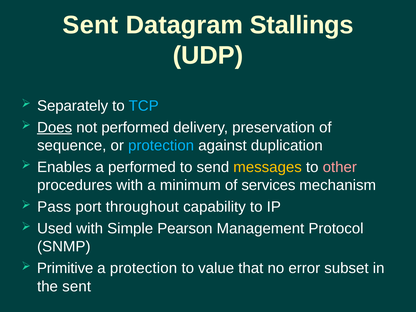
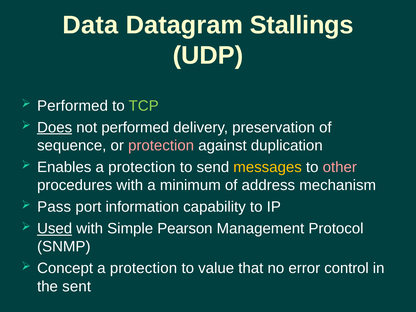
Sent at (90, 25): Sent -> Data
Separately at (73, 106): Separately -> Performed
TCP colour: light blue -> light green
protection at (161, 145) colour: light blue -> pink
Enables a performed: performed -> protection
services: services -> address
throughout: throughout -> information
Used underline: none -> present
Primitive: Primitive -> Concept
subset: subset -> control
